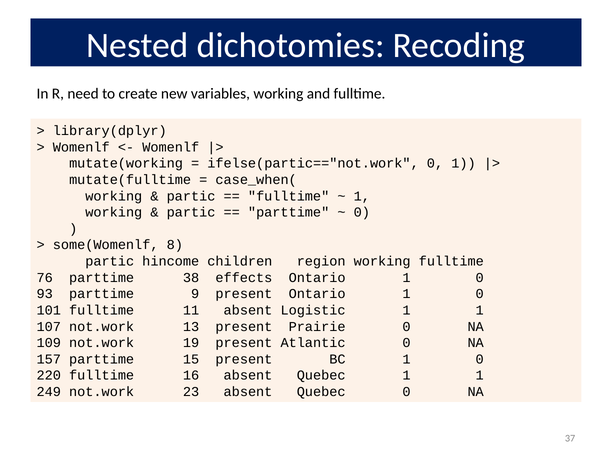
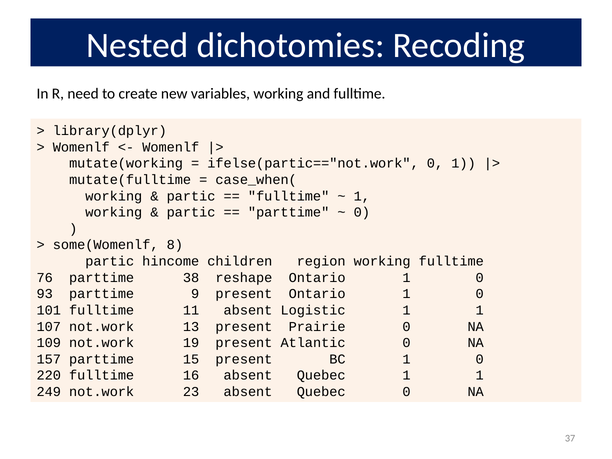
effects: effects -> reshape
